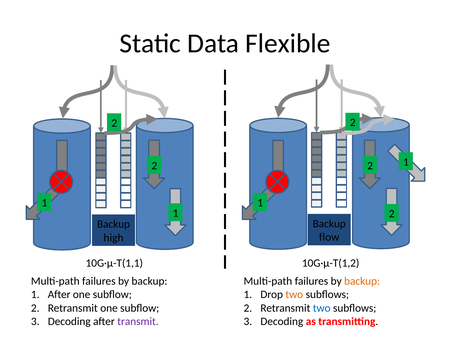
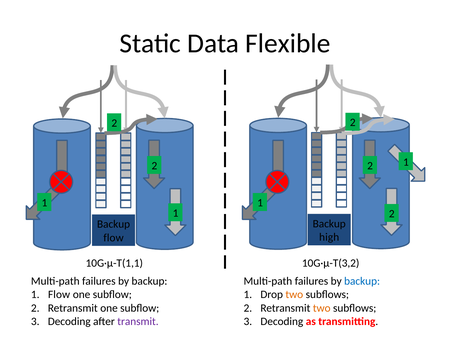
flow: flow -> high
high at (114, 238): high -> flow
10G·μ-T(1,2: 10G·μ-T(1,2 -> 10G·μ-T(3,2
backup at (362, 282) colour: orange -> blue
1 After: After -> Flow
two at (322, 309) colour: blue -> orange
